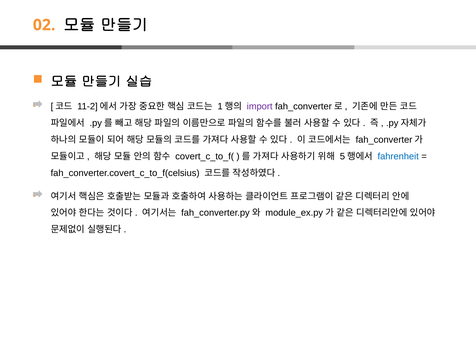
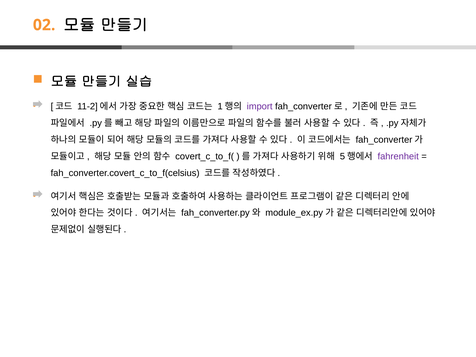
fahrenheit colour: blue -> purple
